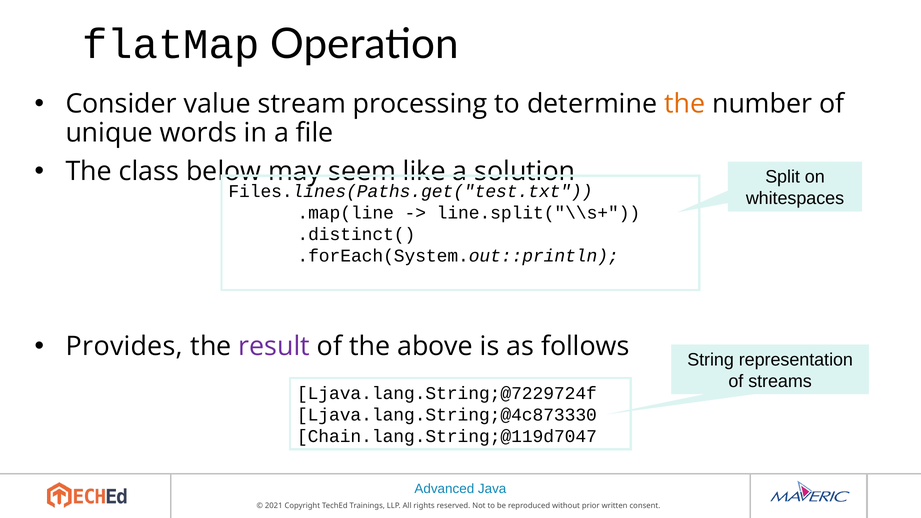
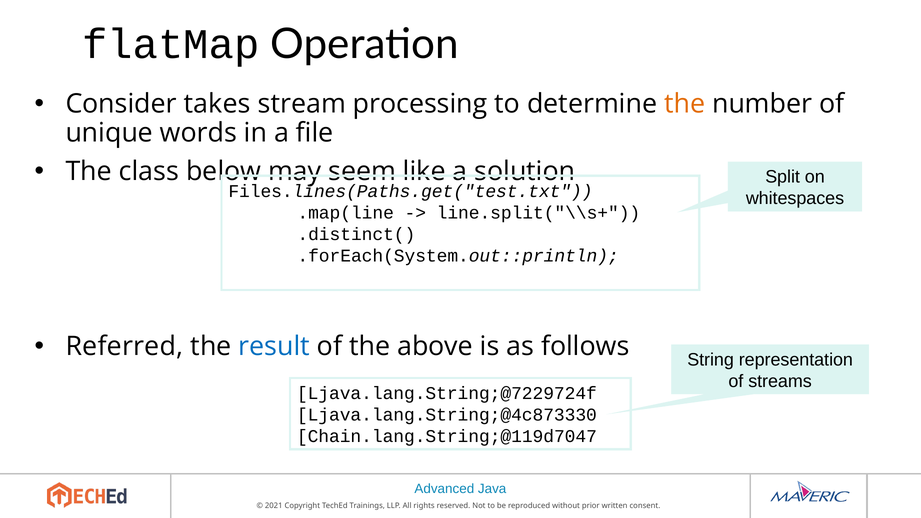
value: value -> takes
Provides: Provides -> Referred
result colour: purple -> blue
